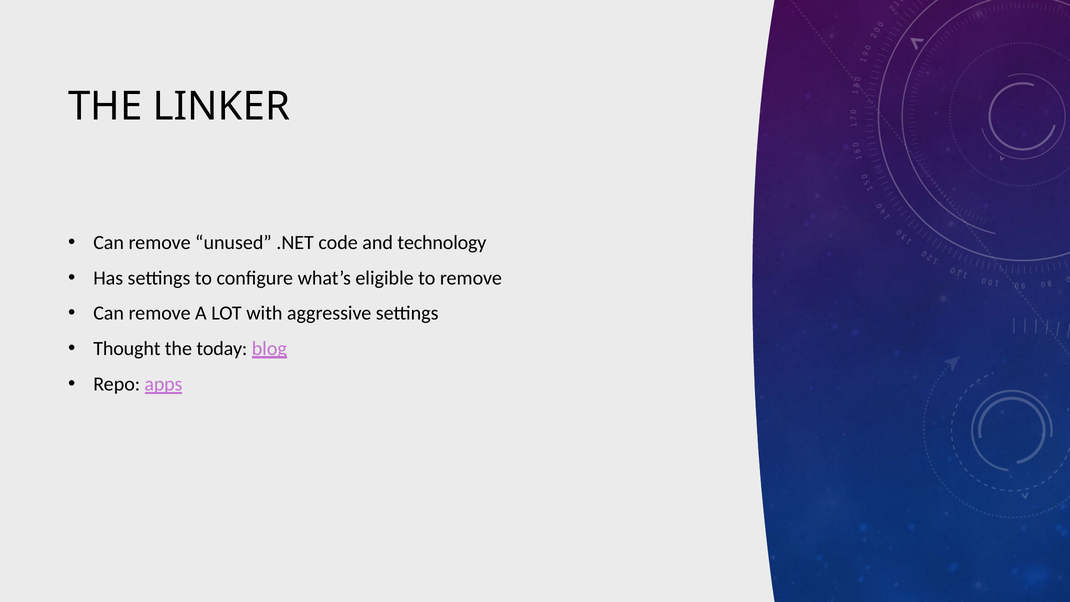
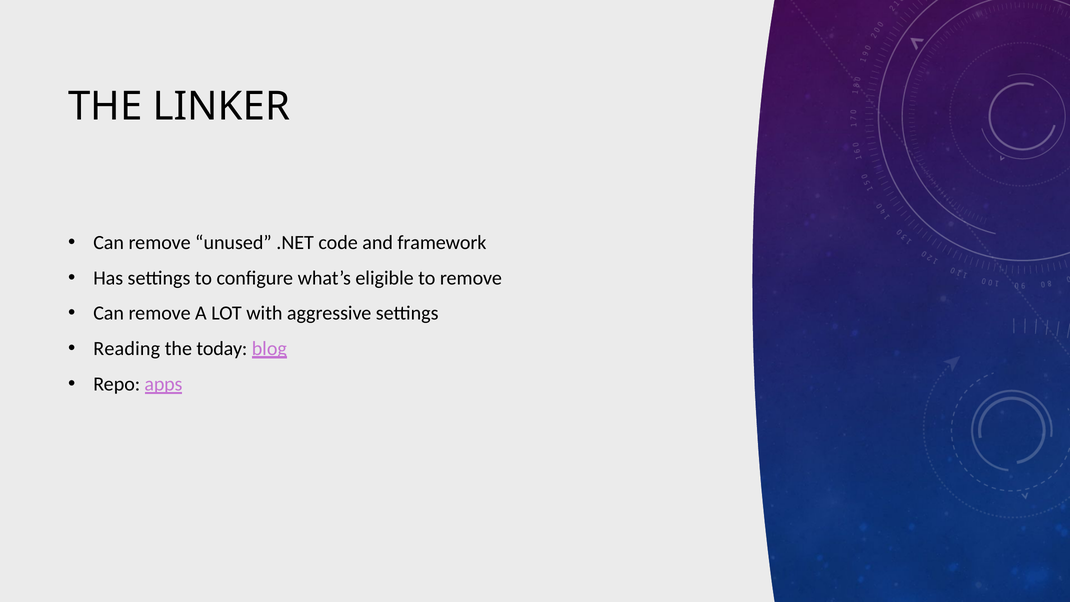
technology: technology -> framework
Thought: Thought -> Reading
